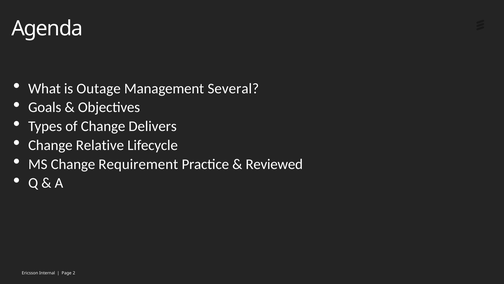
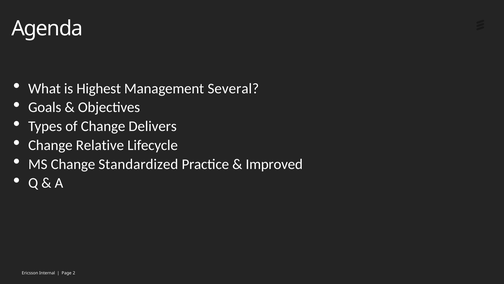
Outage: Outage -> Highest
Requirement: Requirement -> Standardized
Reviewed: Reviewed -> Improved
